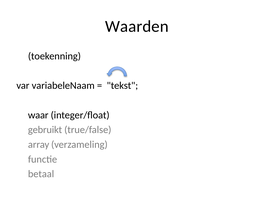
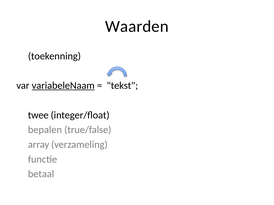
variabeleNaam underline: none -> present
waar: waar -> twee
gebruikt: gebruikt -> bepalen
